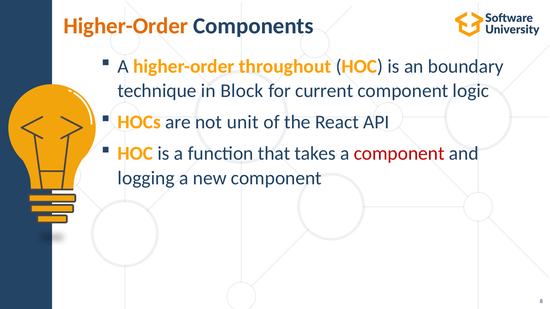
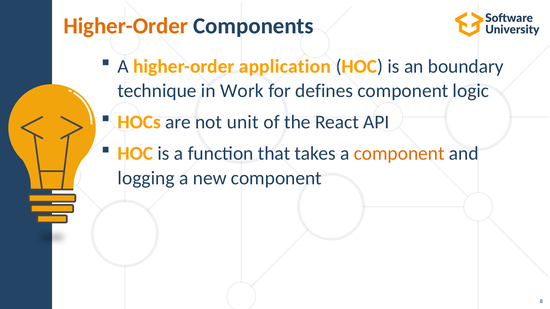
throughout: throughout -> application
Block: Block -> Work
current: current -> defines
component at (399, 154) colour: red -> orange
